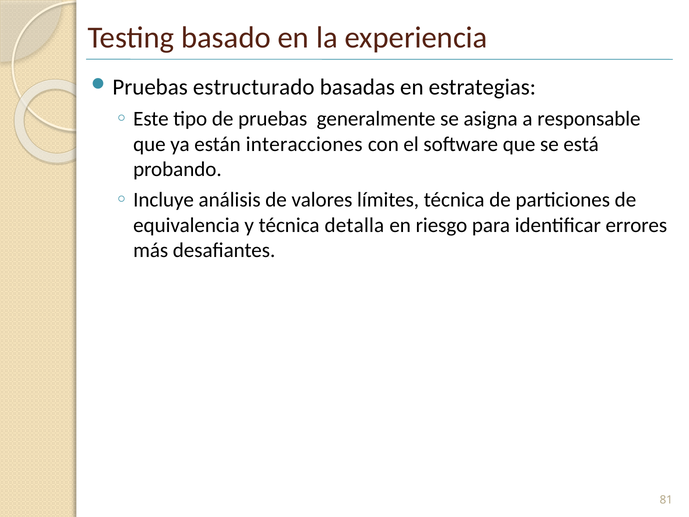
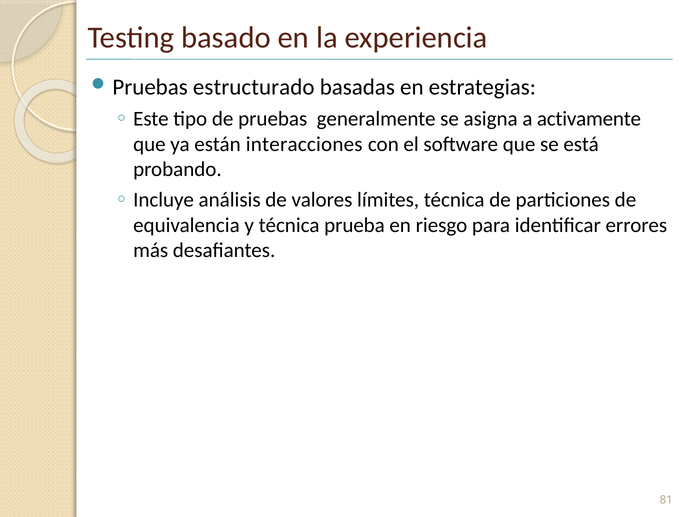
responsable: responsable -> activamente
detalla: detalla -> prueba
